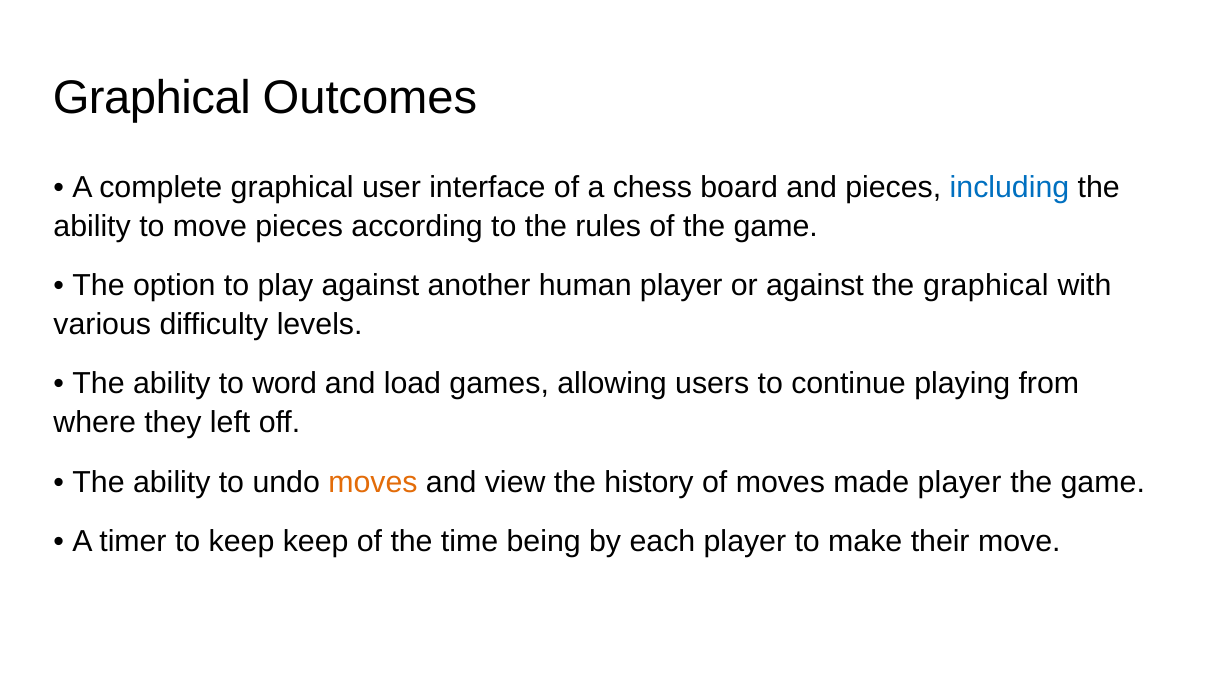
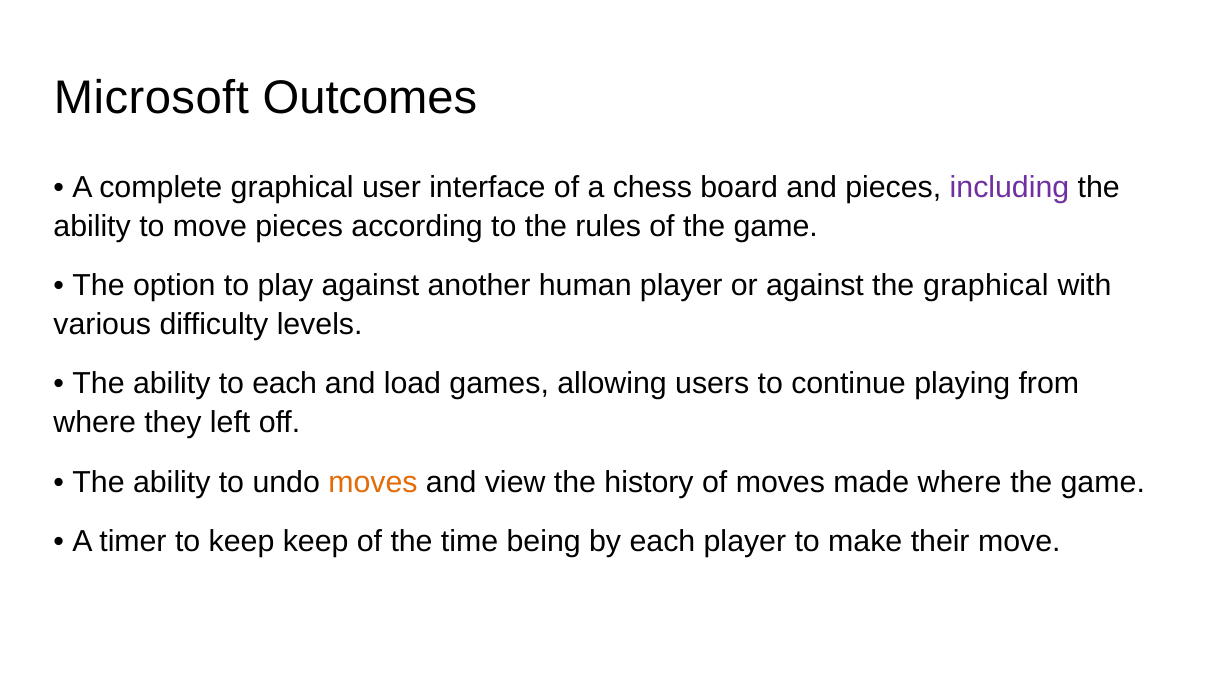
Graphical at (152, 98): Graphical -> Microsoft
including colour: blue -> purple
to word: word -> each
made player: player -> where
